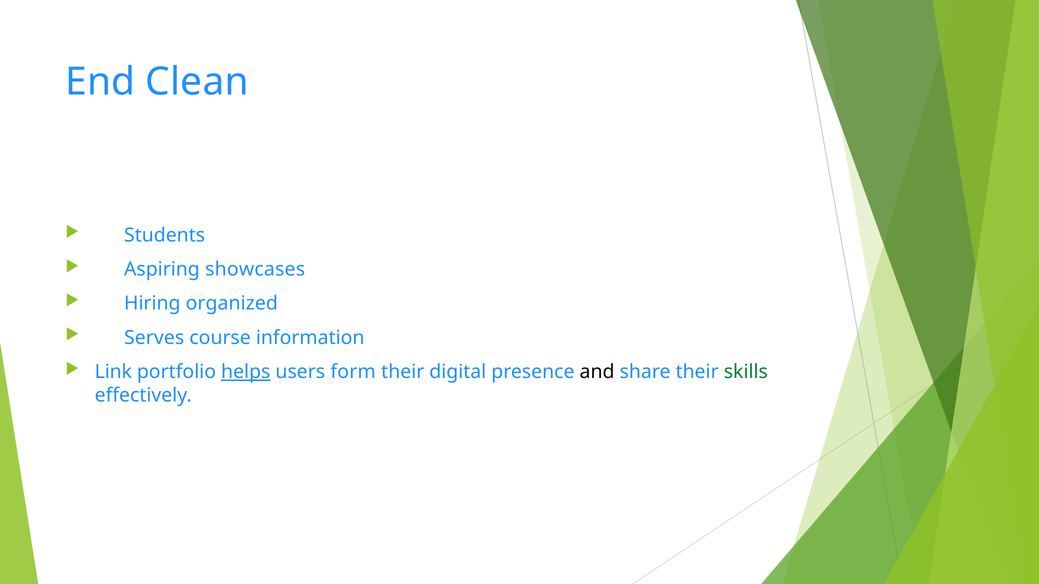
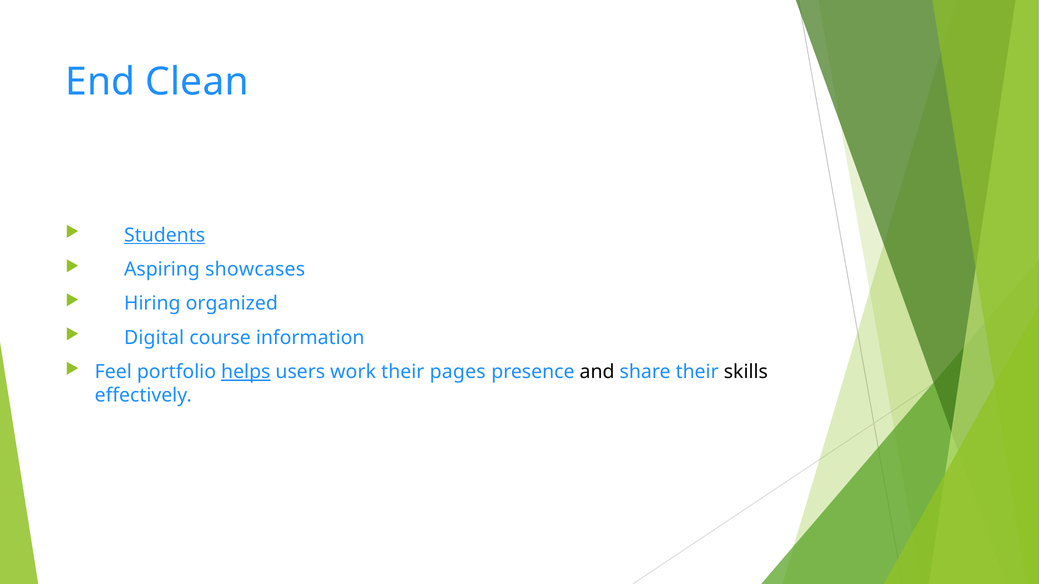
Students underline: none -> present
Serves: Serves -> Digital
Link: Link -> Feel
form: form -> work
digital: digital -> pages
skills colour: green -> black
